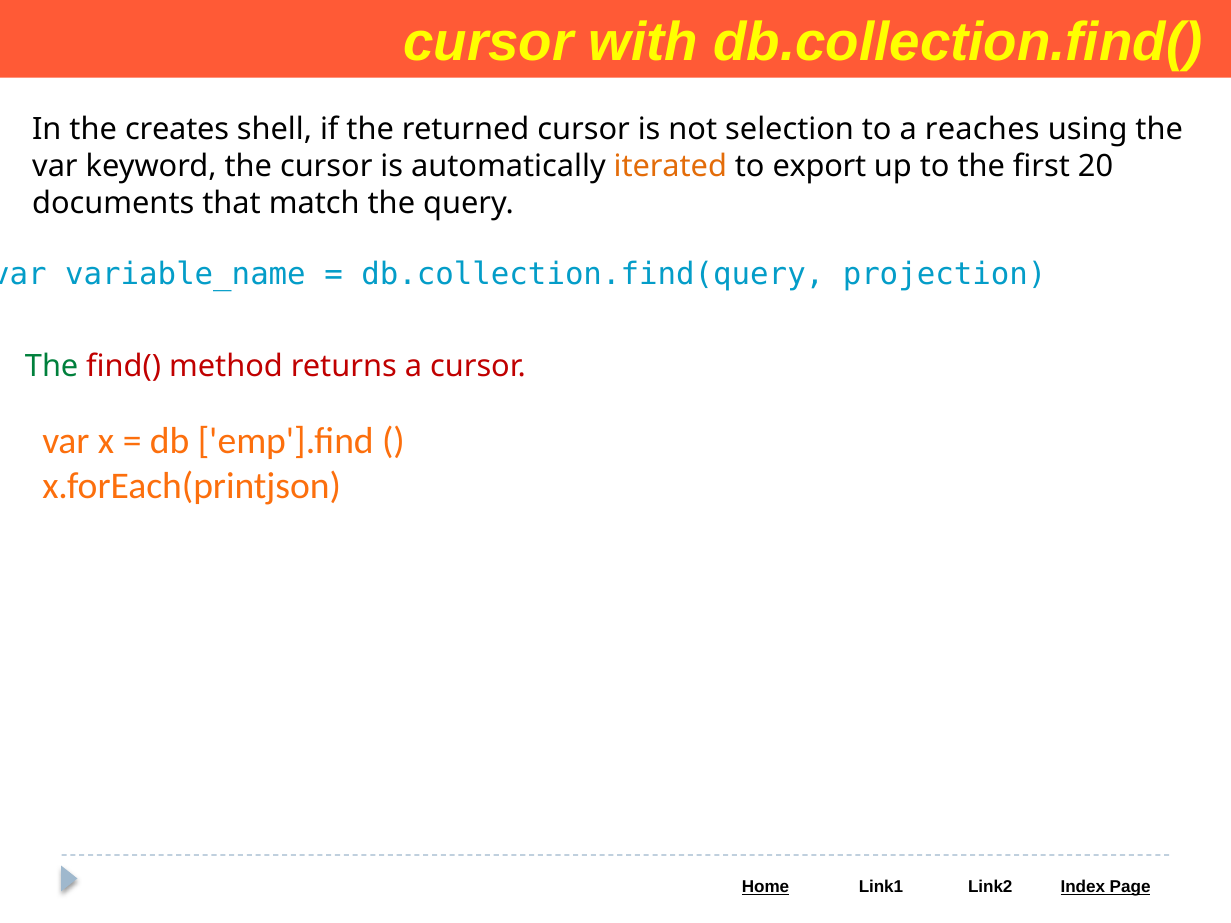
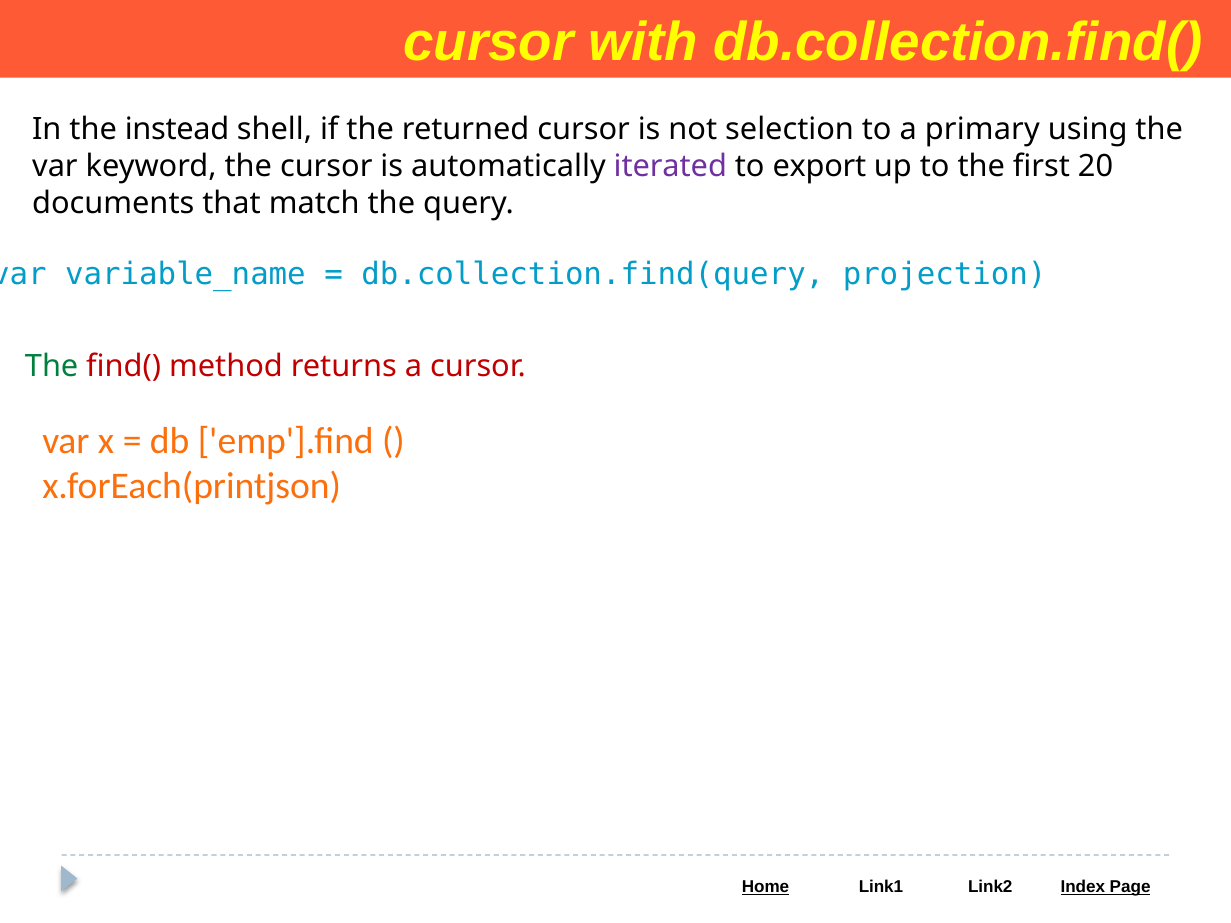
creates: creates -> instead
reaches: reaches -> primary
iterated colour: orange -> purple
